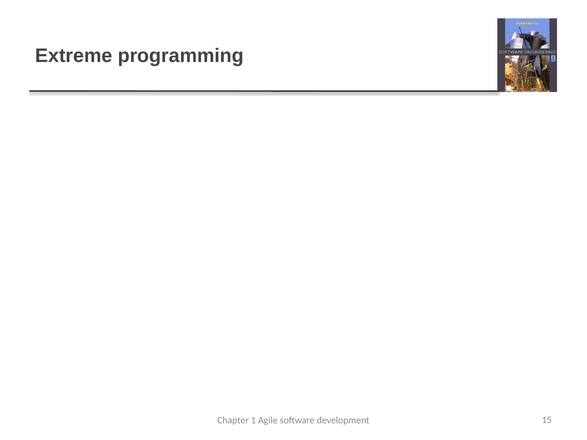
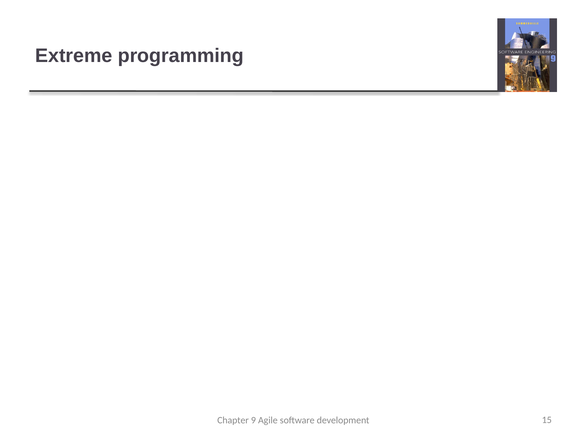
1: 1 -> 9
